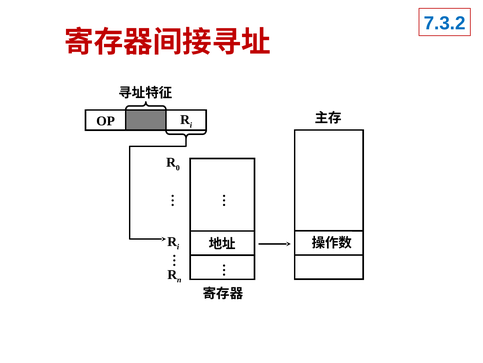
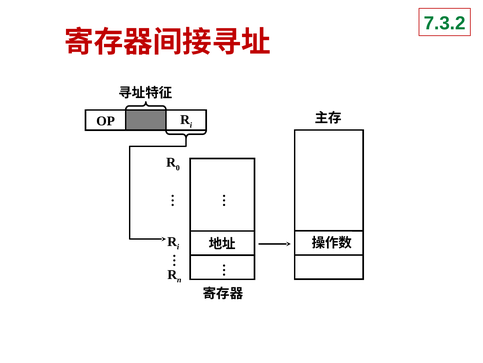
7.3.2 colour: blue -> green
